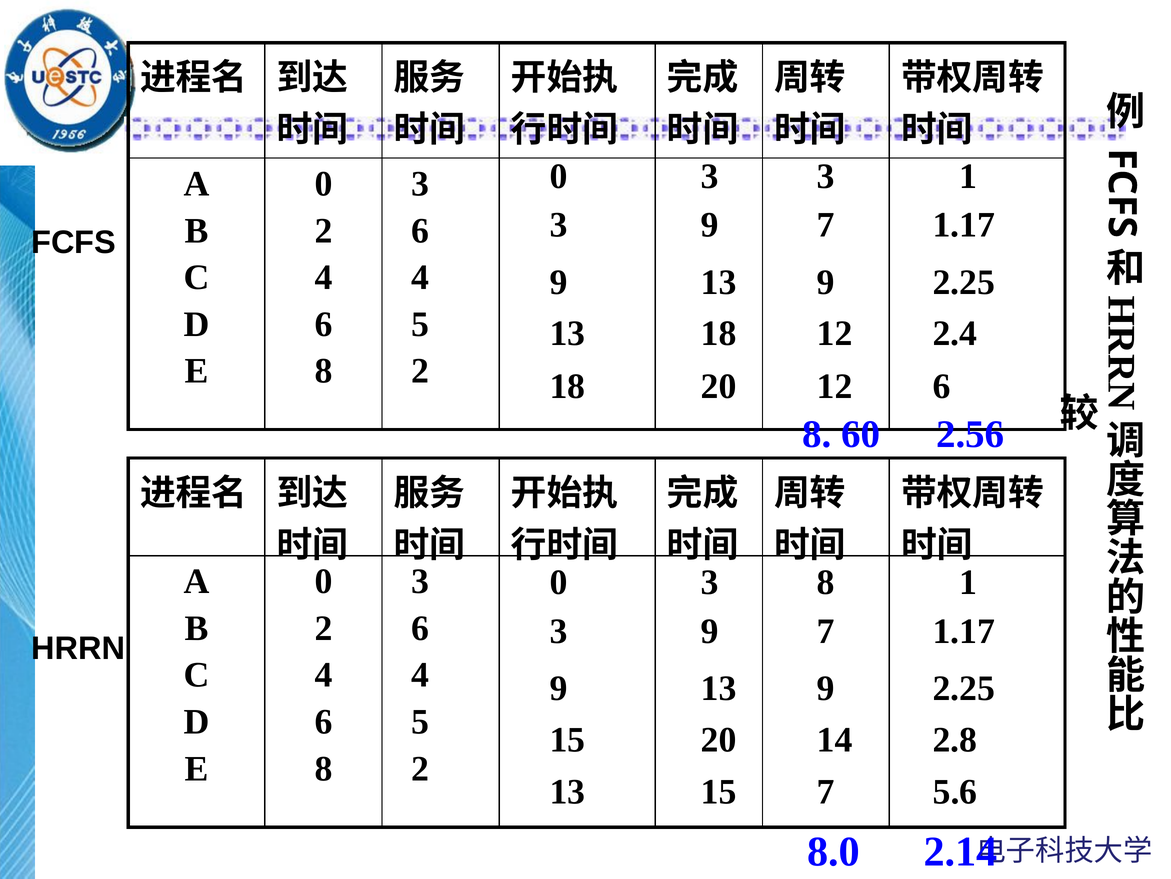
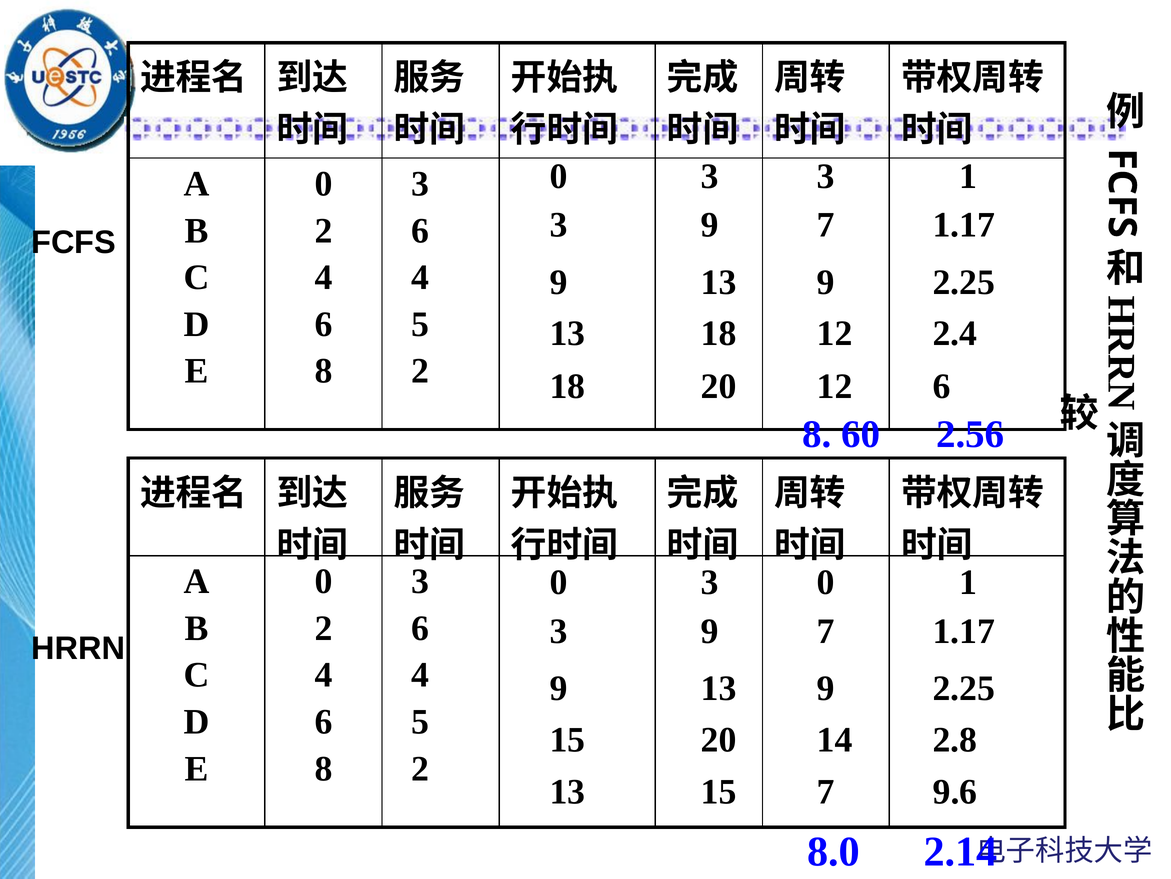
3 8: 8 -> 0
5.6: 5.6 -> 9.6
